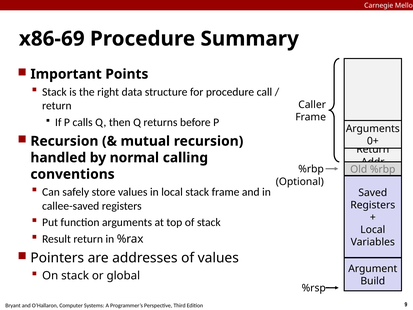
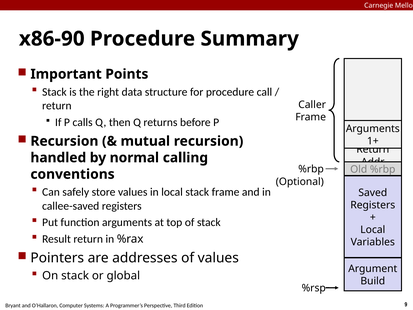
x86-69: x86-69 -> x86-90
0+: 0+ -> 1+
